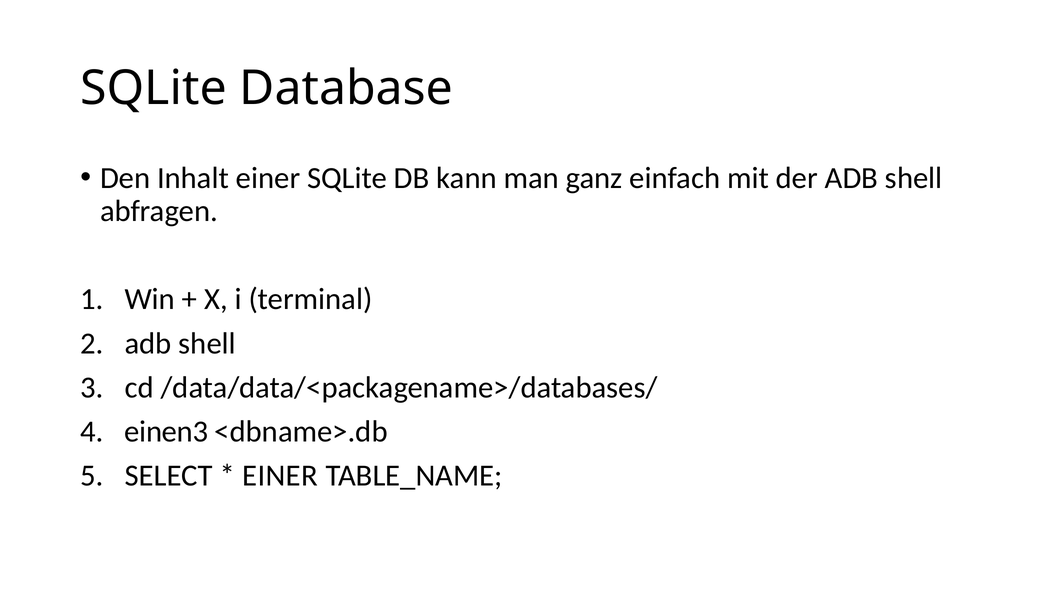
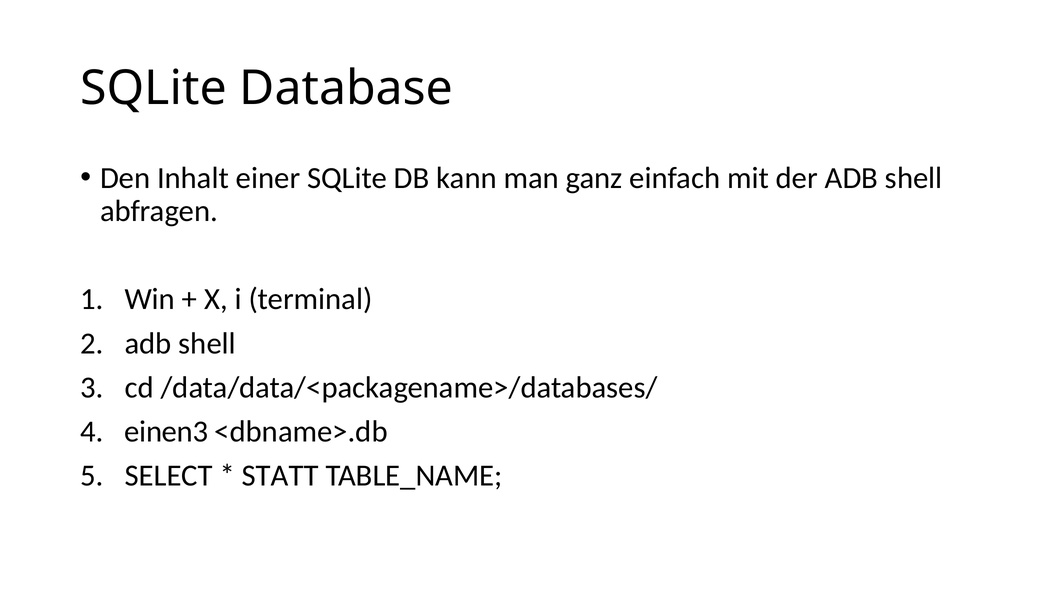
EINER at (280, 476): EINER -> STATT
